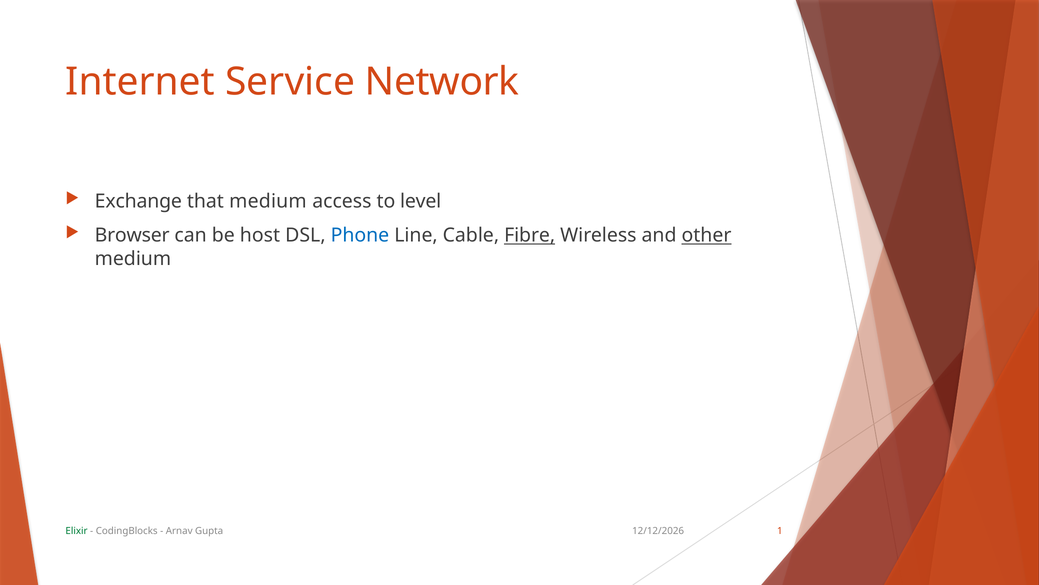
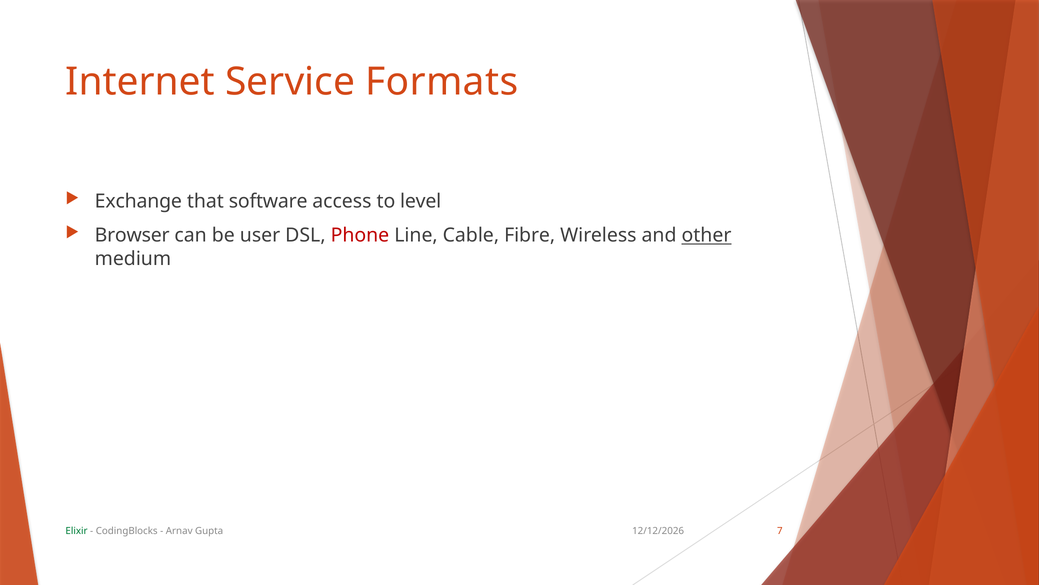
Network: Network -> Formats
that medium: medium -> software
host: host -> user
Phone colour: blue -> red
Fibre underline: present -> none
1: 1 -> 7
